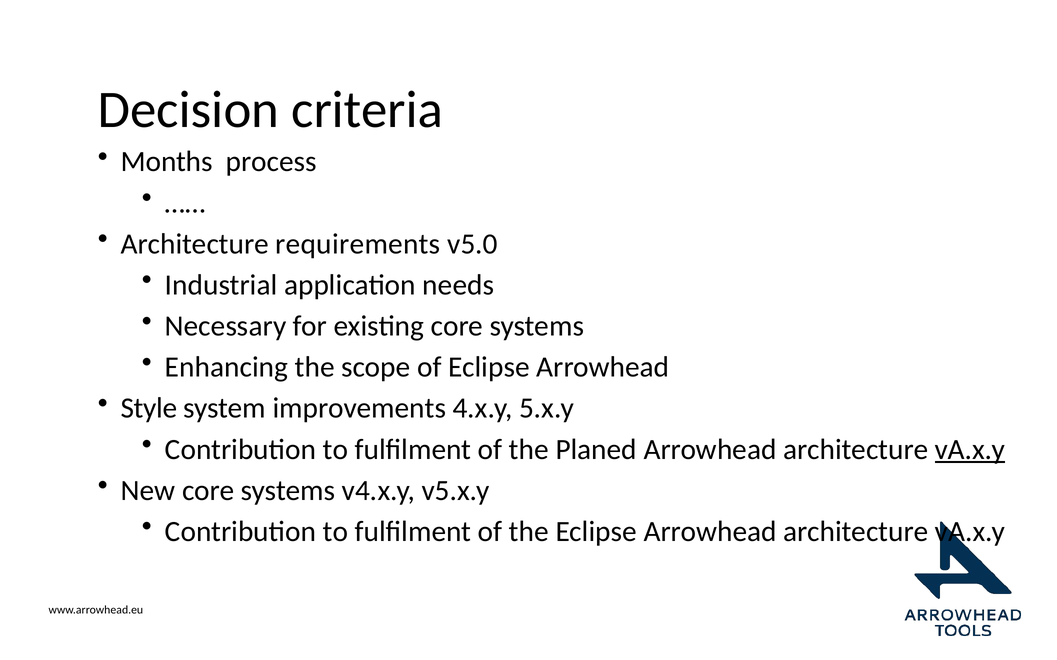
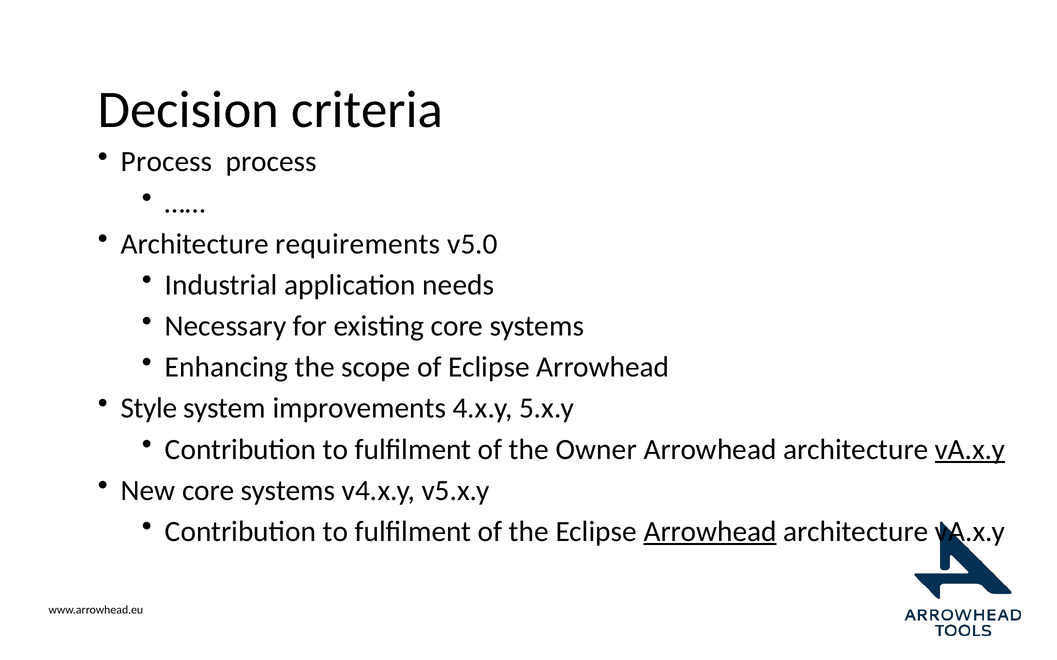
Months at (167, 162): Months -> Process
Planed: Planed -> Owner
Arrowhead at (710, 532) underline: none -> present
